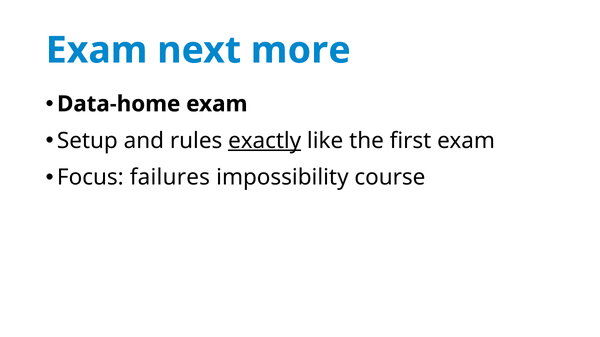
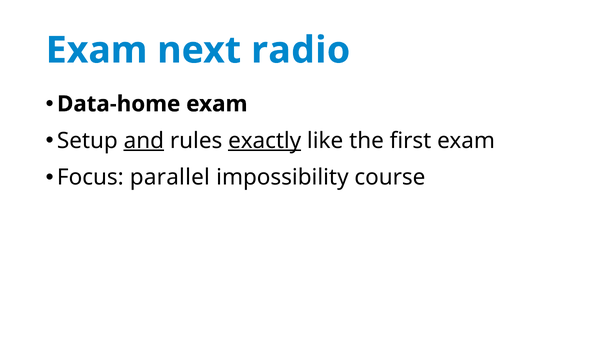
more: more -> radio
and underline: none -> present
failures: failures -> parallel
